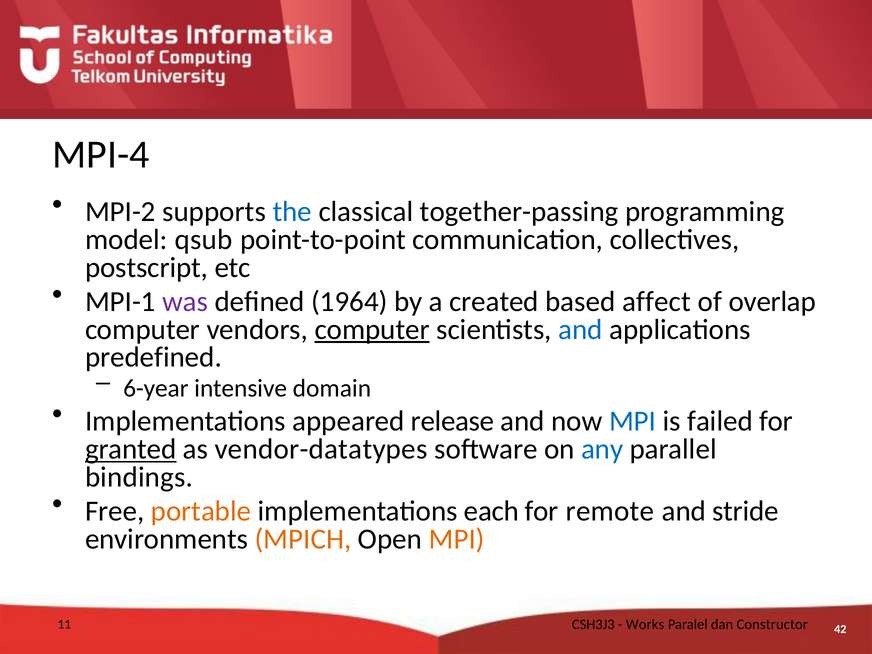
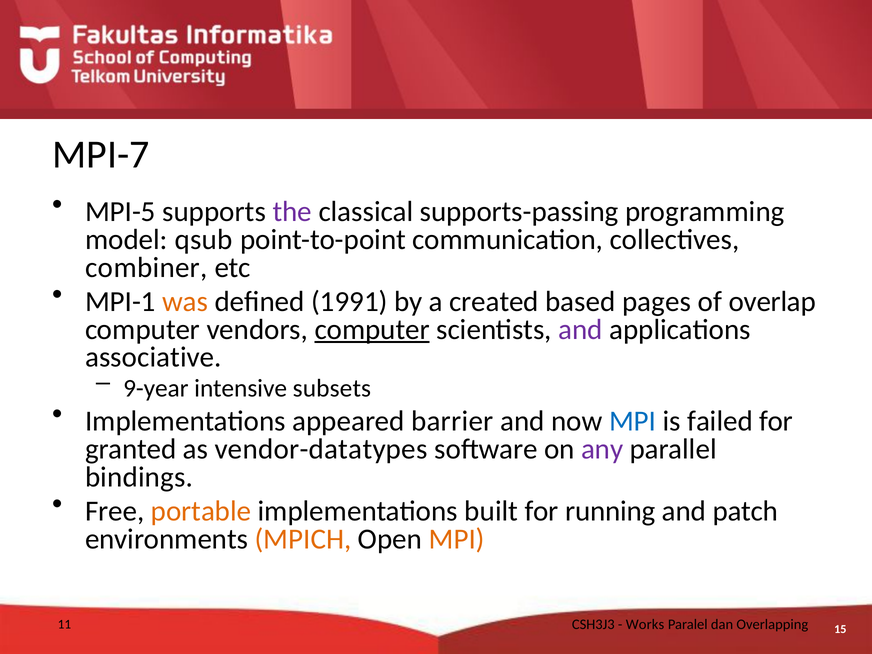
MPI-4: MPI-4 -> MPI-7
MPI-2: MPI-2 -> MPI-5
the colour: blue -> purple
together-passing: together-passing -> supports-passing
postscript: postscript -> combiner
was colour: purple -> orange
1964: 1964 -> 1991
affect: affect -> pages
and at (580, 329) colour: blue -> purple
predefined: predefined -> associative
6-year: 6-year -> 9-year
domain: domain -> subsets
release: release -> barrier
granted underline: present -> none
any colour: blue -> purple
each: each -> built
remote: remote -> running
stride: stride -> patch
Constructor: Constructor -> Overlapping
42: 42 -> 15
